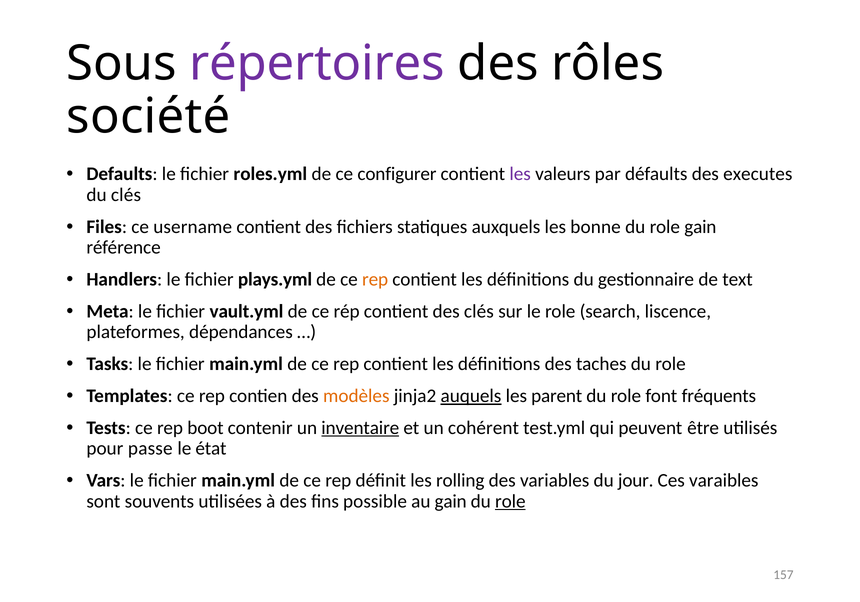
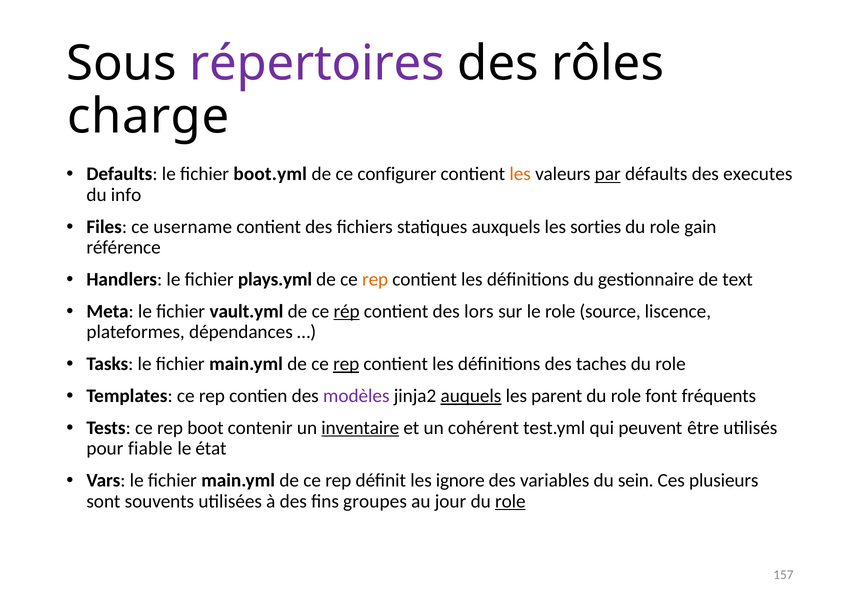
société: société -> charge
roles.yml: roles.yml -> boot.yml
les at (520, 174) colour: purple -> orange
par underline: none -> present
du clés: clés -> info
bonne: bonne -> sorties
rép underline: none -> present
des clés: clés -> lors
search: search -> source
rep at (346, 364) underline: none -> present
modèles colour: orange -> purple
passe: passe -> fiable
rolling: rolling -> ignore
jour: jour -> sein
varaibles: varaibles -> plusieurs
possible: possible -> groupes
au gain: gain -> jour
